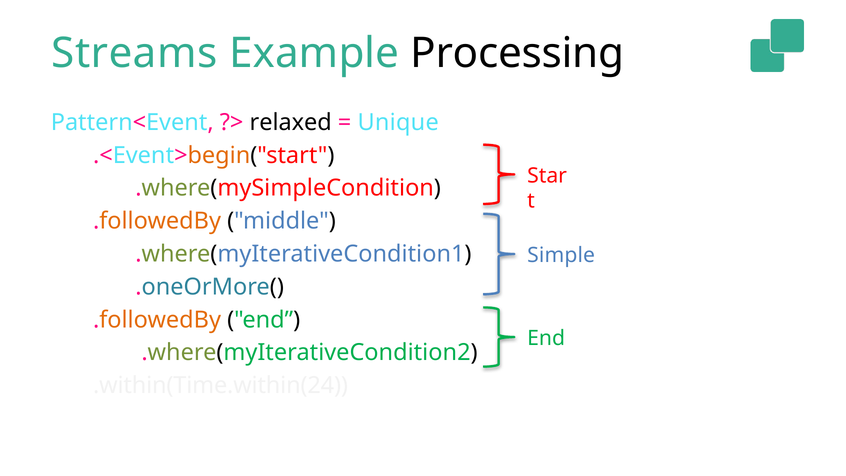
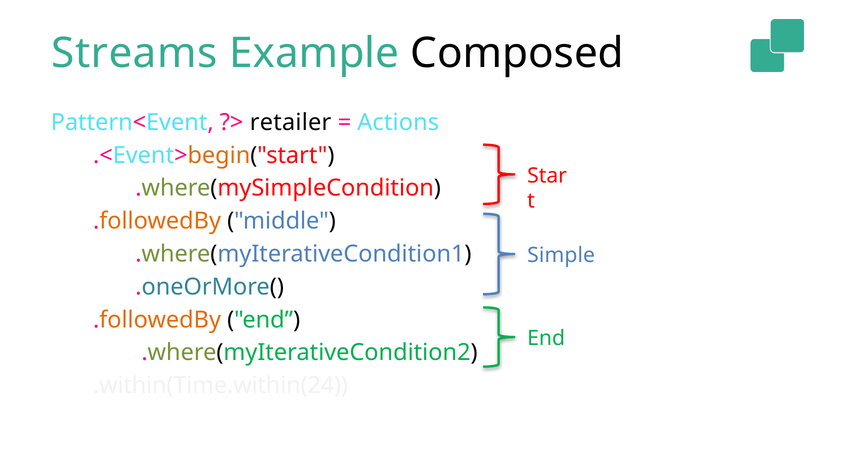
Processing: Processing -> Composed
relaxed: relaxed -> retailer
Unique: Unique -> Actions
